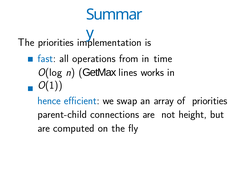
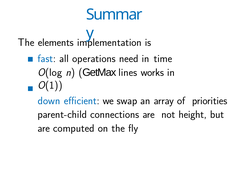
The priorities: priorities -> elements
from: from -> need
hence: hence -> down
